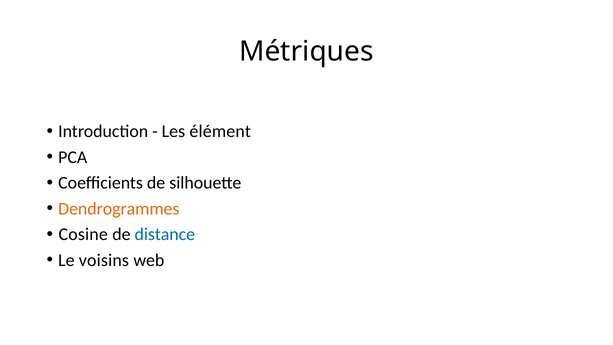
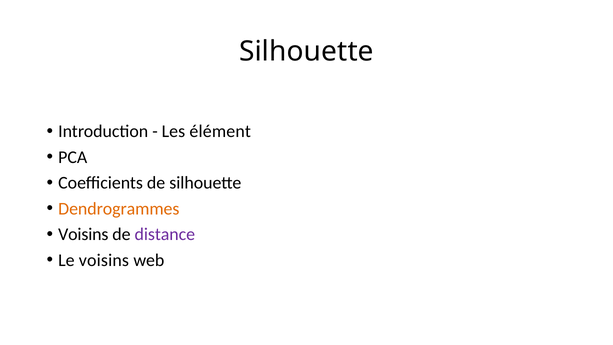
Métriques at (306, 51): Métriques -> Silhouette
Cosine at (83, 234): Cosine -> Voisins
distance colour: blue -> purple
